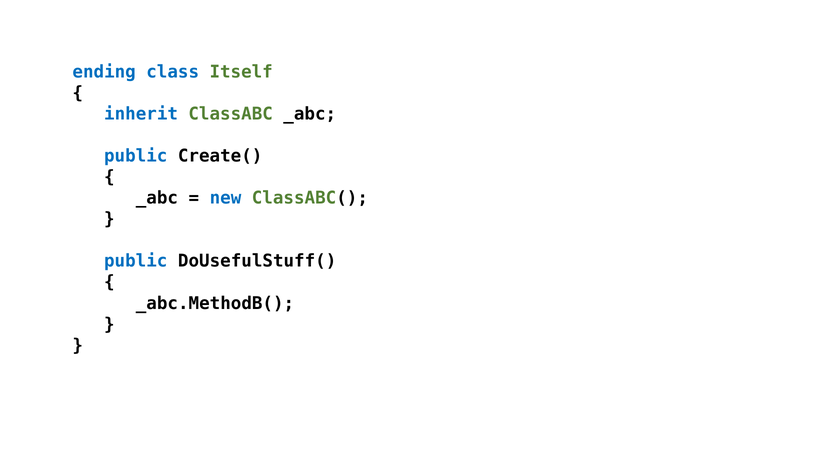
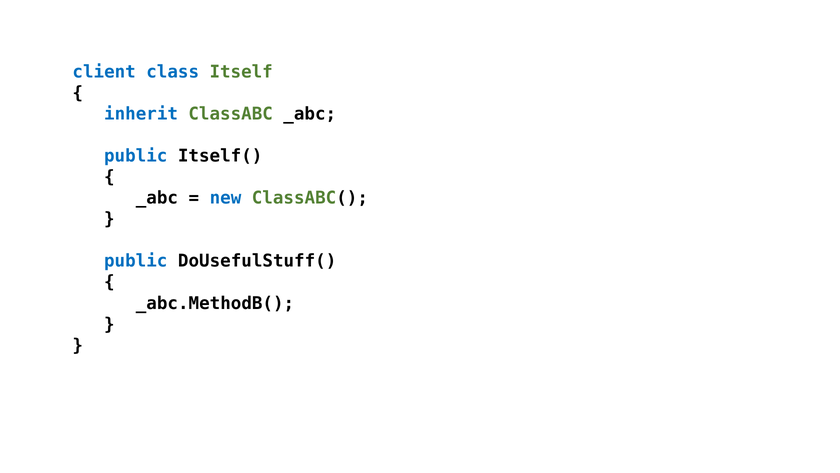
ending: ending -> client
Create(: Create( -> Itself(
